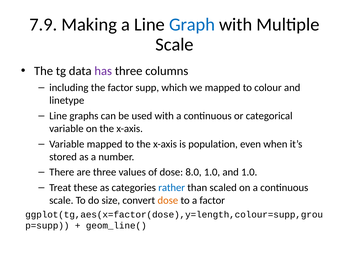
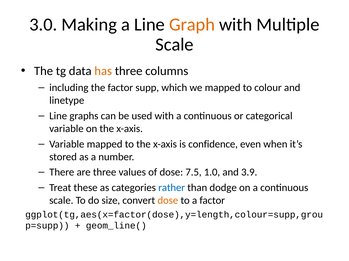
7.9: 7.9 -> 3.0
Graph colour: blue -> orange
has colour: purple -> orange
population: population -> confidence
8.0: 8.0 -> 7.5
and 1.0: 1.0 -> 3.9
scaled: scaled -> dodge
